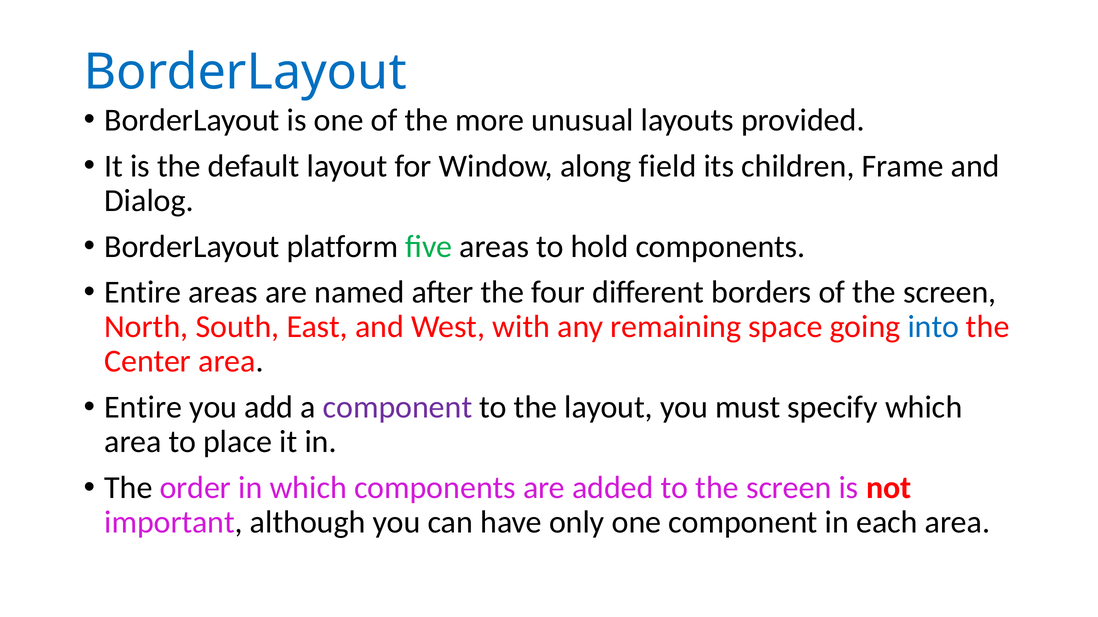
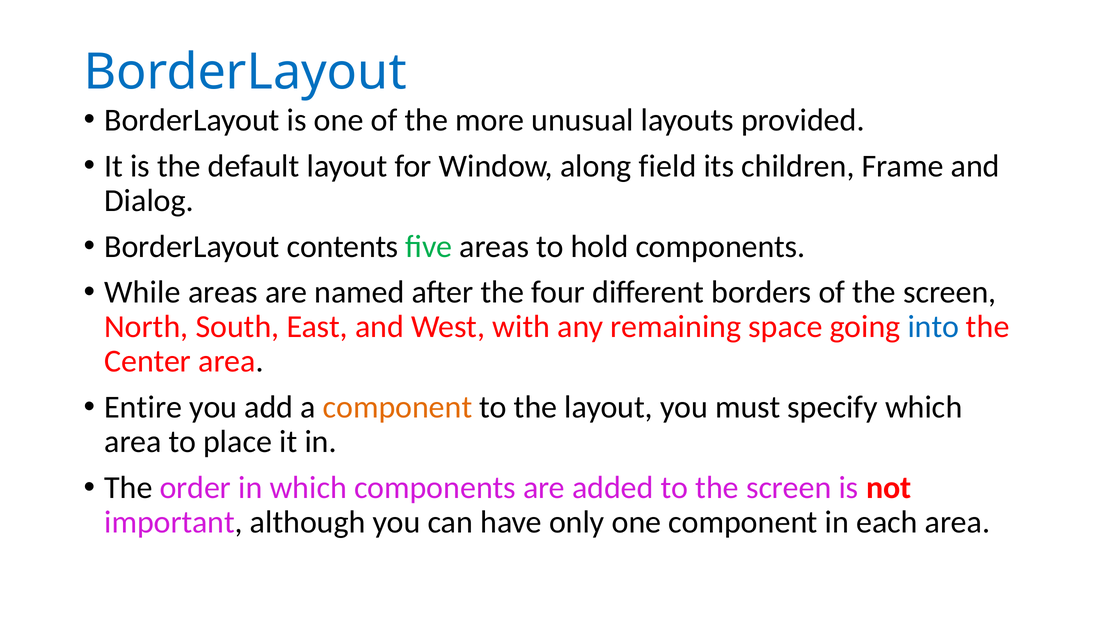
platform: platform -> contents
Entire at (143, 293): Entire -> While
component at (398, 408) colour: purple -> orange
